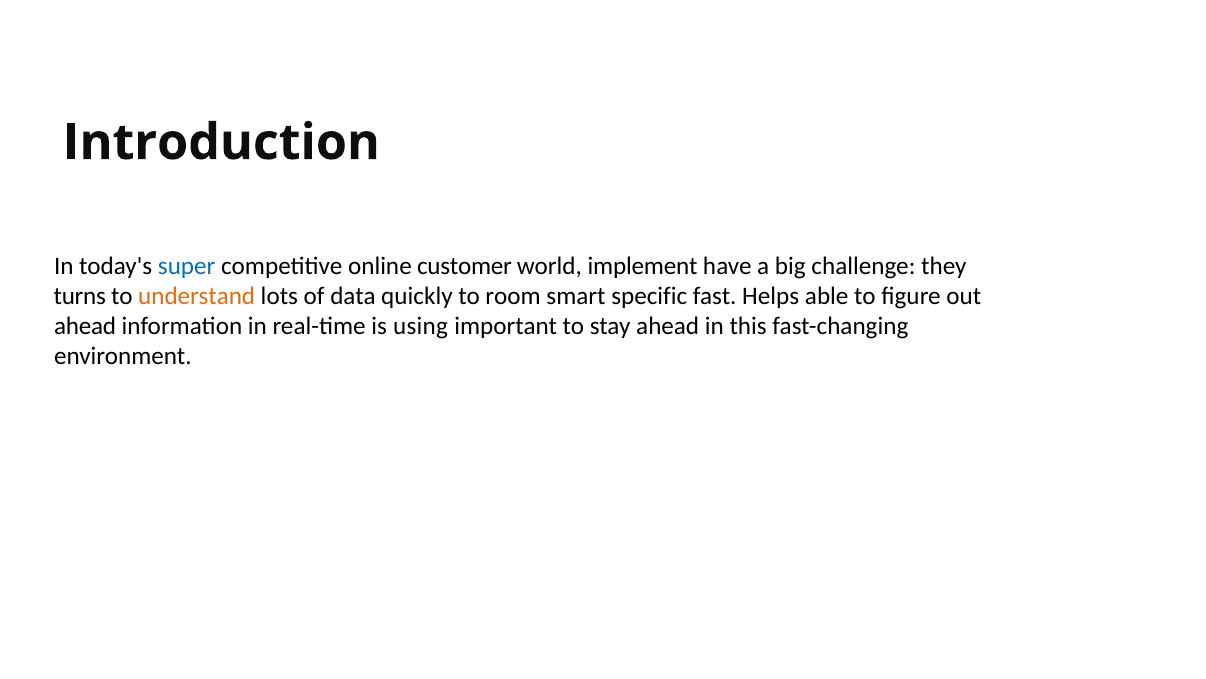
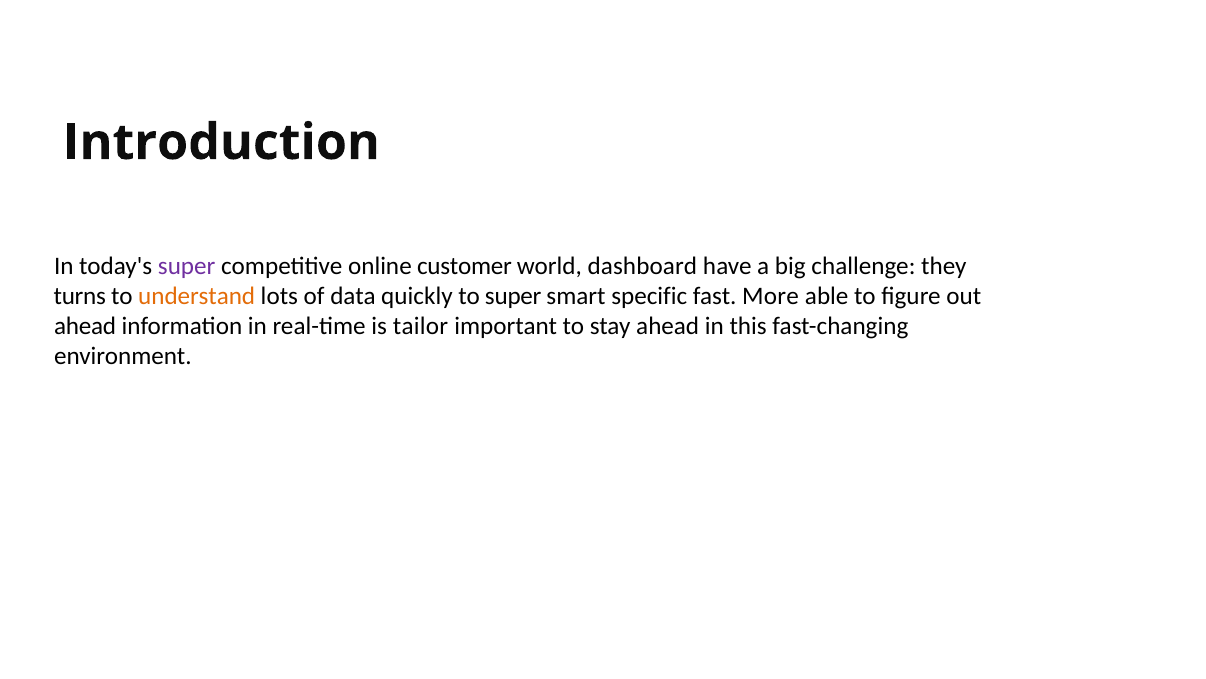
super at (187, 266) colour: blue -> purple
implement: implement -> dashboard
to room: room -> super
Helps: Helps -> More
using: using -> tailor
